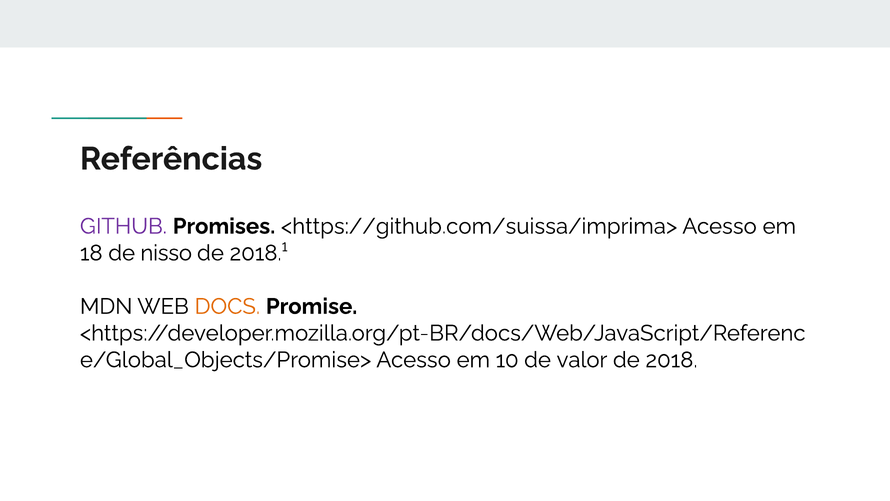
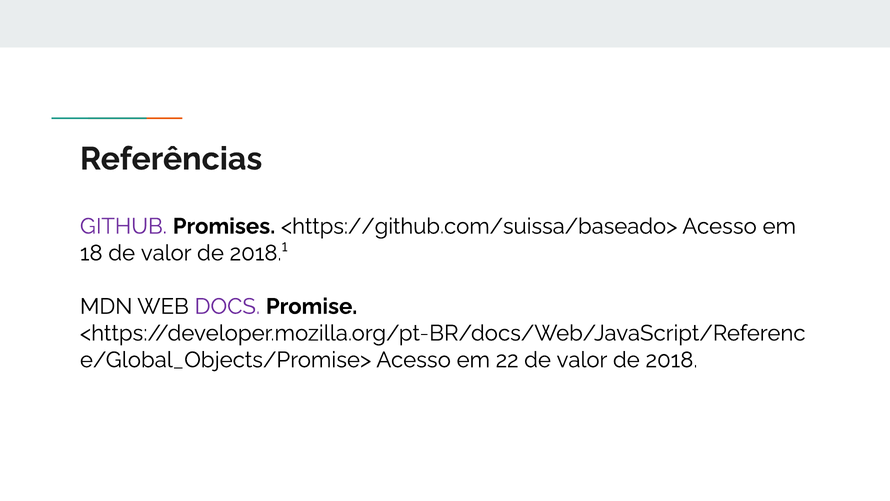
<https://github.com/suissa/imprima>: <https://github.com/suissa/imprima> -> <https://github.com/suissa/baseado>
18 de nisso: nisso -> valor
DOCS colour: orange -> purple
10: 10 -> 22
